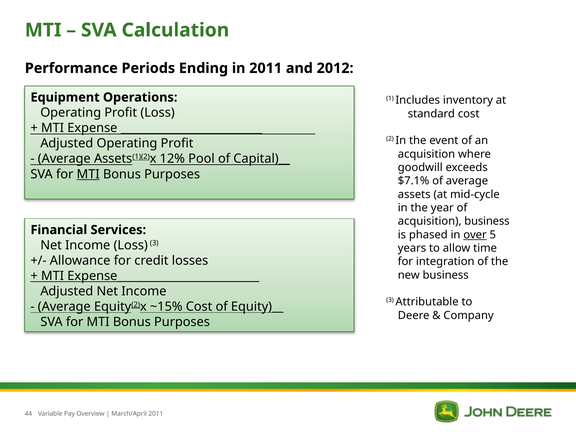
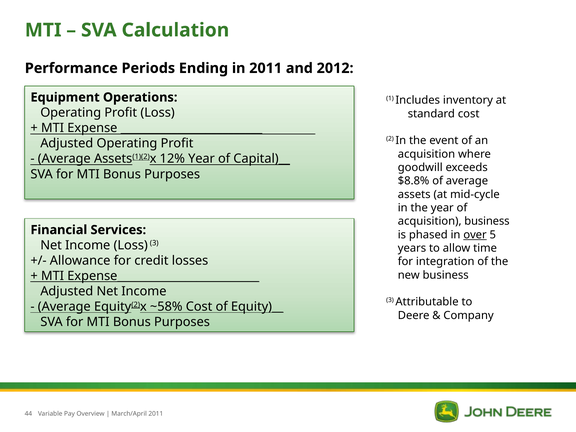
12% Pool: Pool -> Year
MTI at (88, 174) underline: present -> none
$7.1%: $7.1% -> $8.8%
~15%: ~15% -> ~58%
